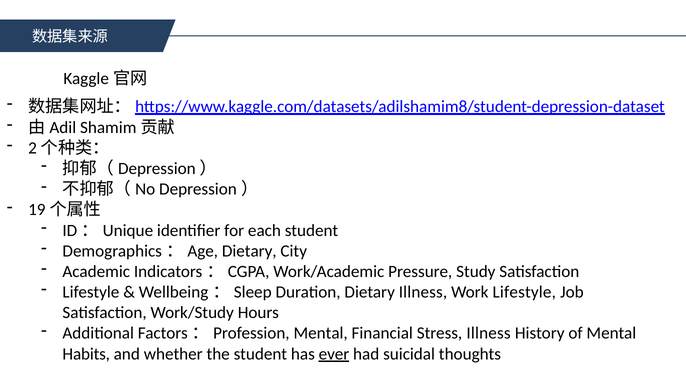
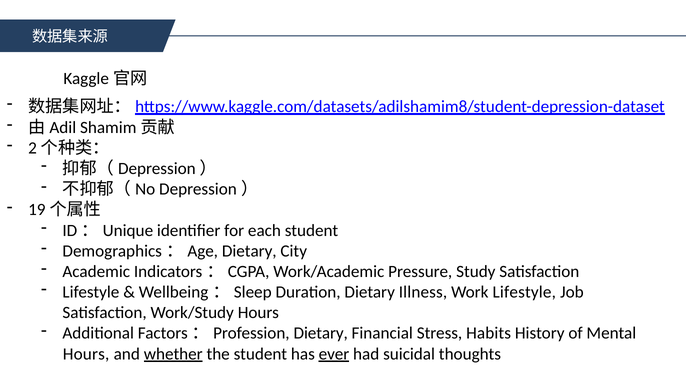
Factors：Profession Mental: Mental -> Dietary
Stress Illness: Illness -> Habits
Habits at (86, 354): Habits -> Hours
whether underline: none -> present
